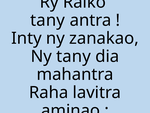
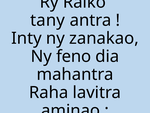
Ny tany: tany -> feno
